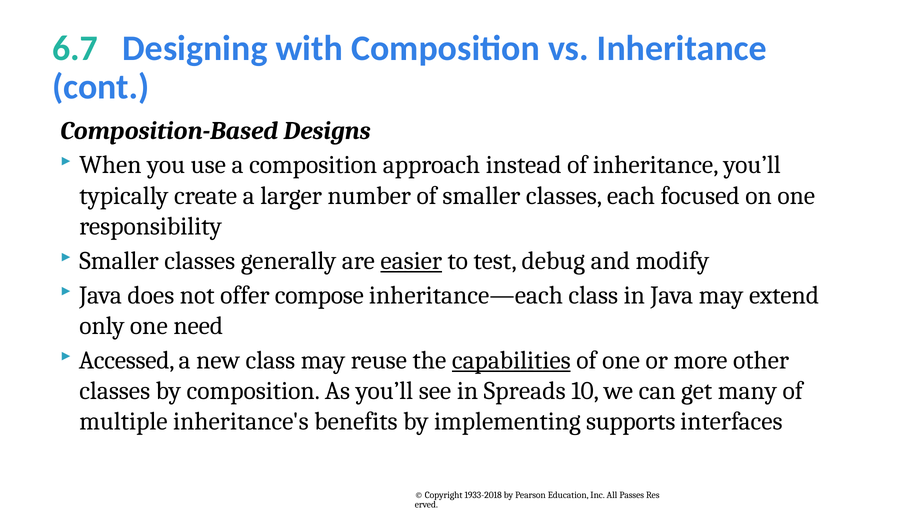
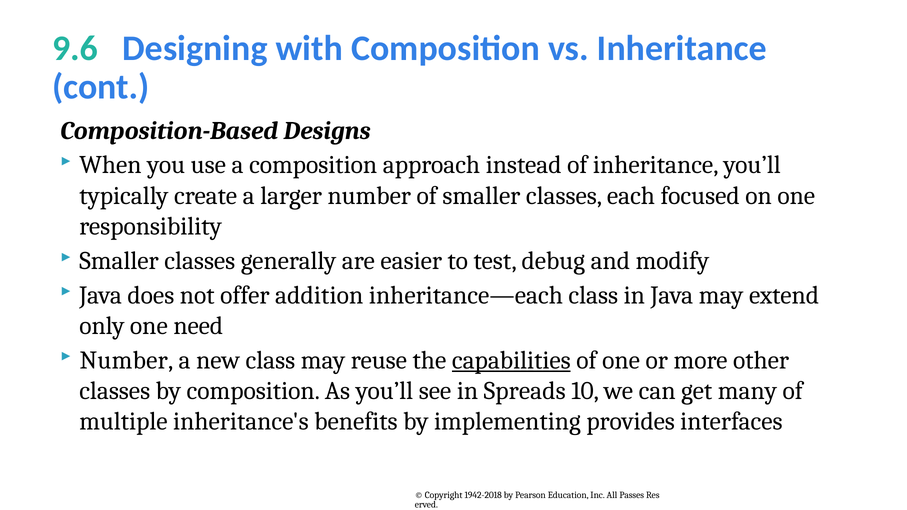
6.7: 6.7 -> 9.6
easier underline: present -> none
compose: compose -> addition
Accessed at (127, 360): Accessed -> Number
supports: supports -> provides
1933-2018: 1933-2018 -> 1942-2018
